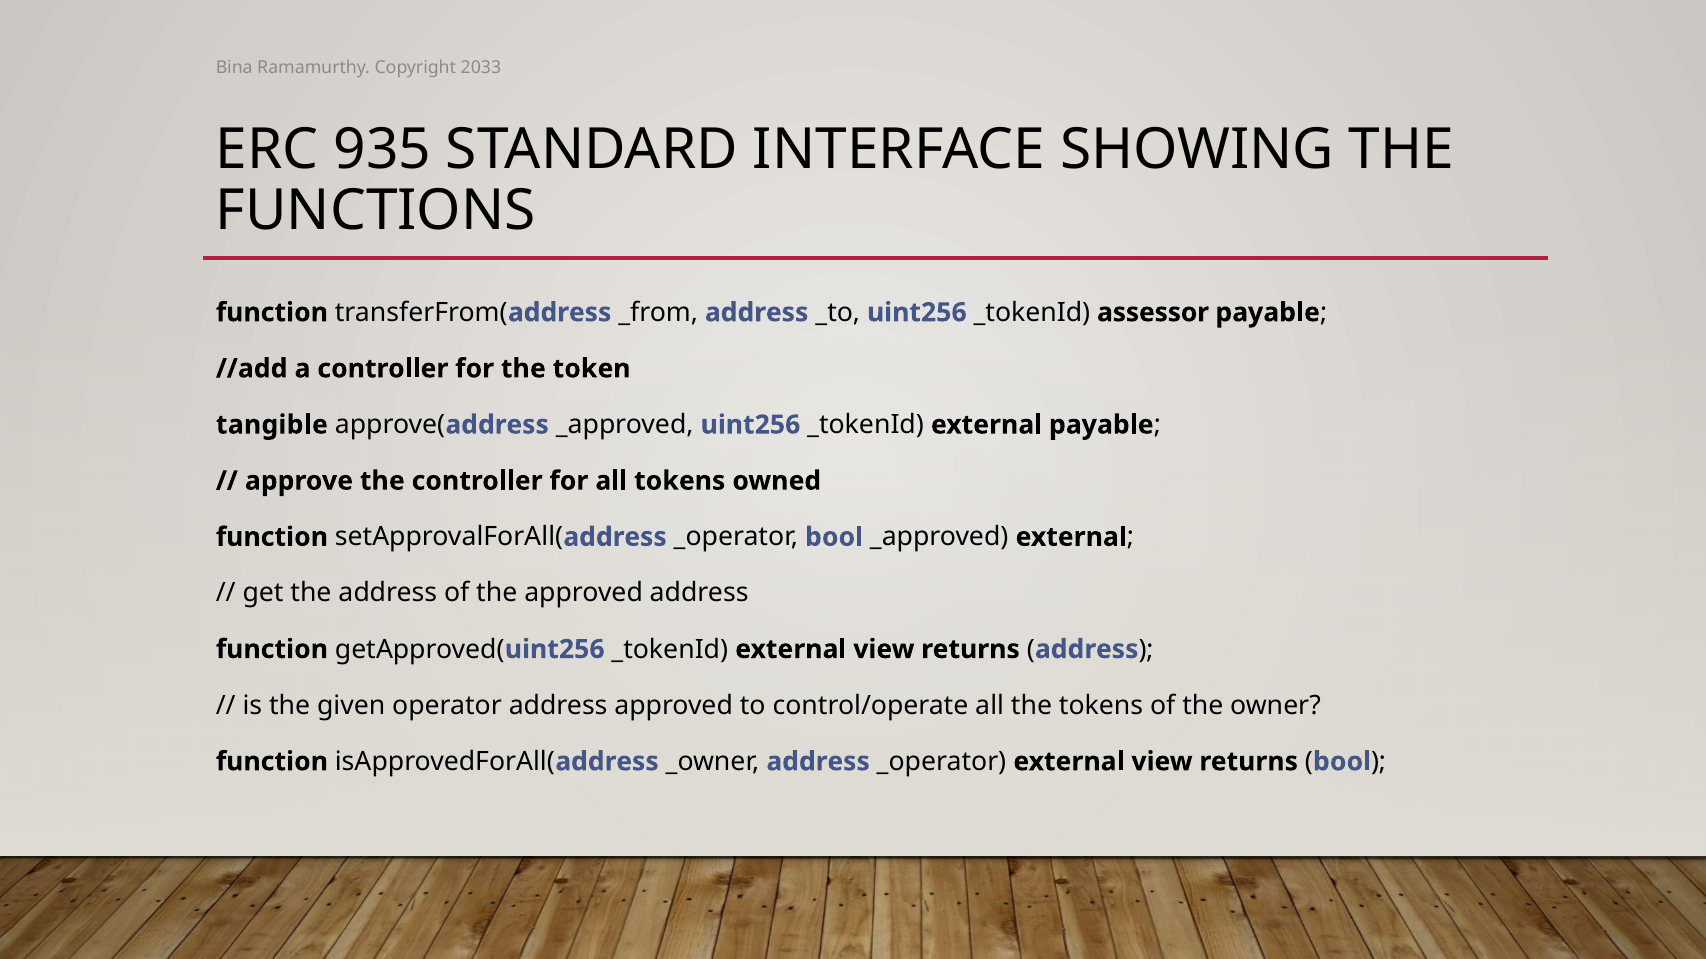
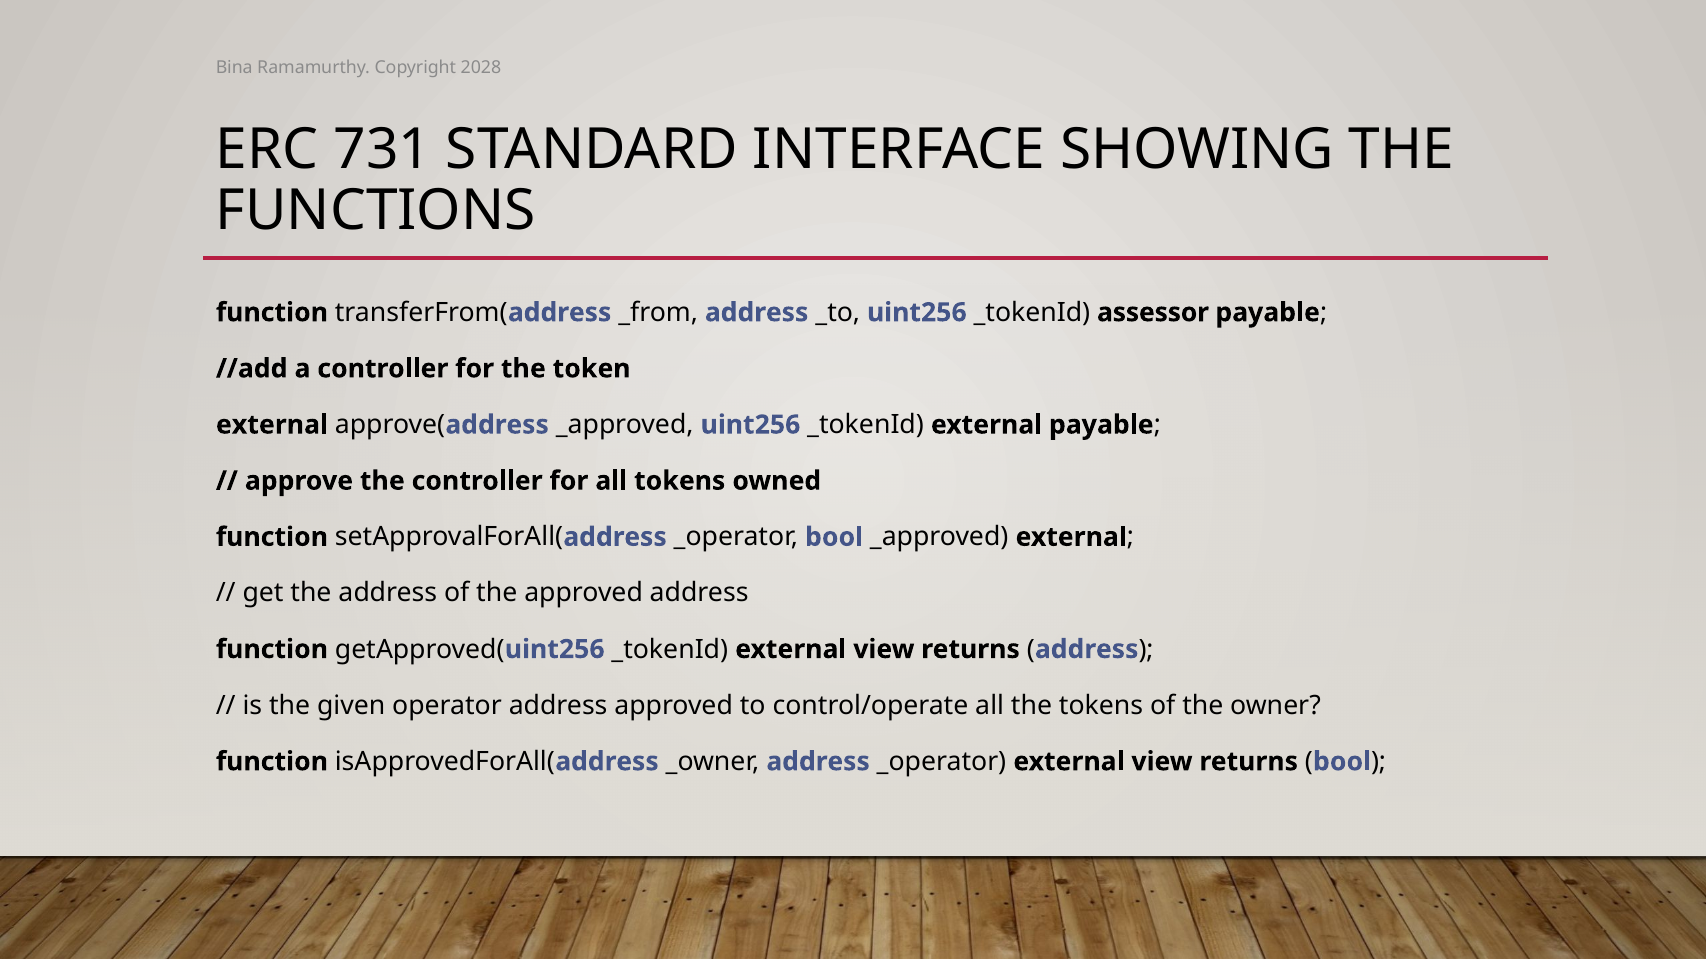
2033: 2033 -> 2028
935: 935 -> 731
tangible at (272, 425): tangible -> external
